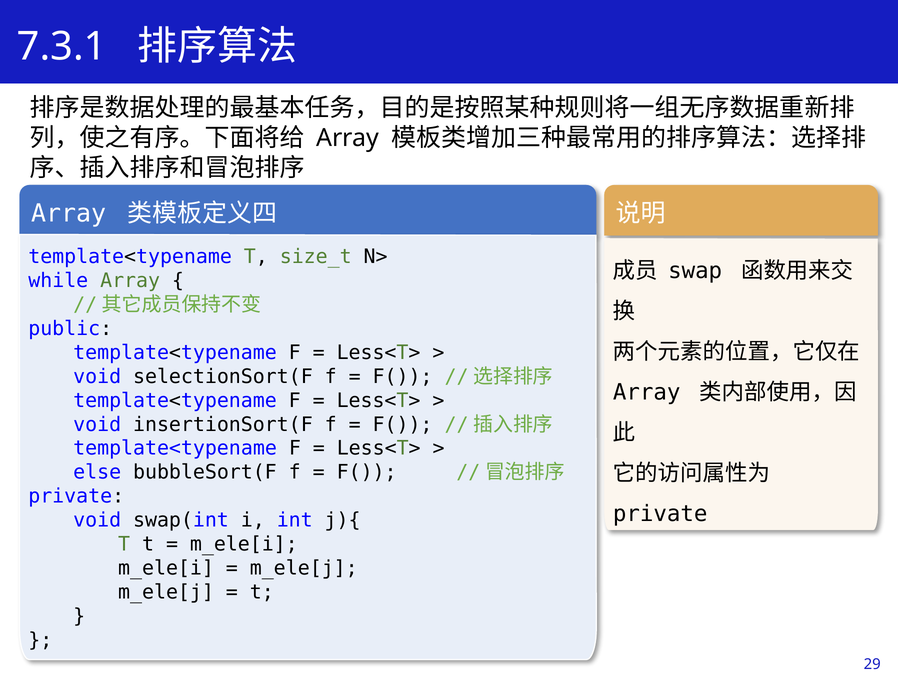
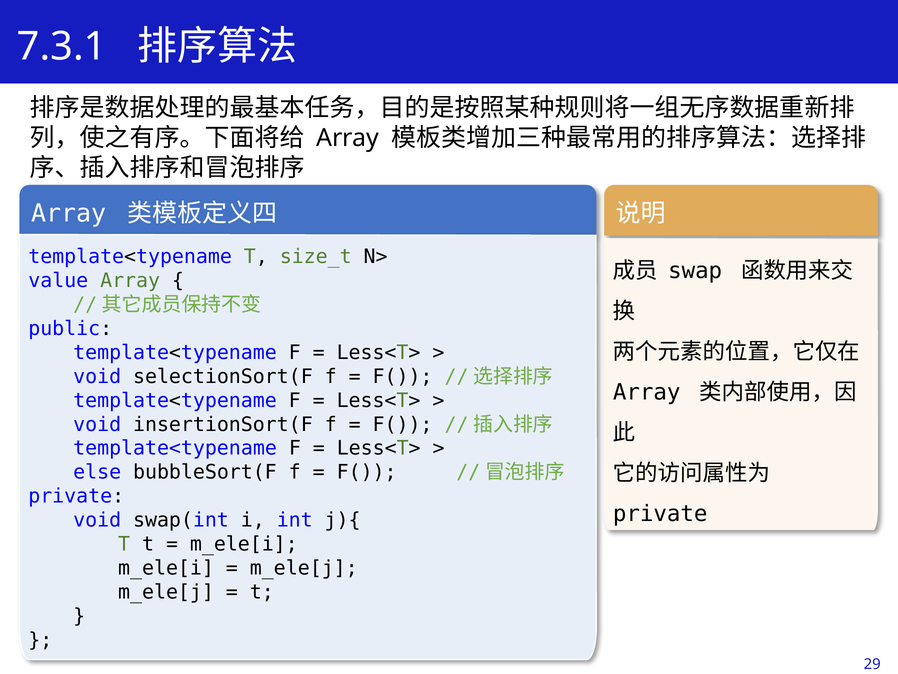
while: while -> value
